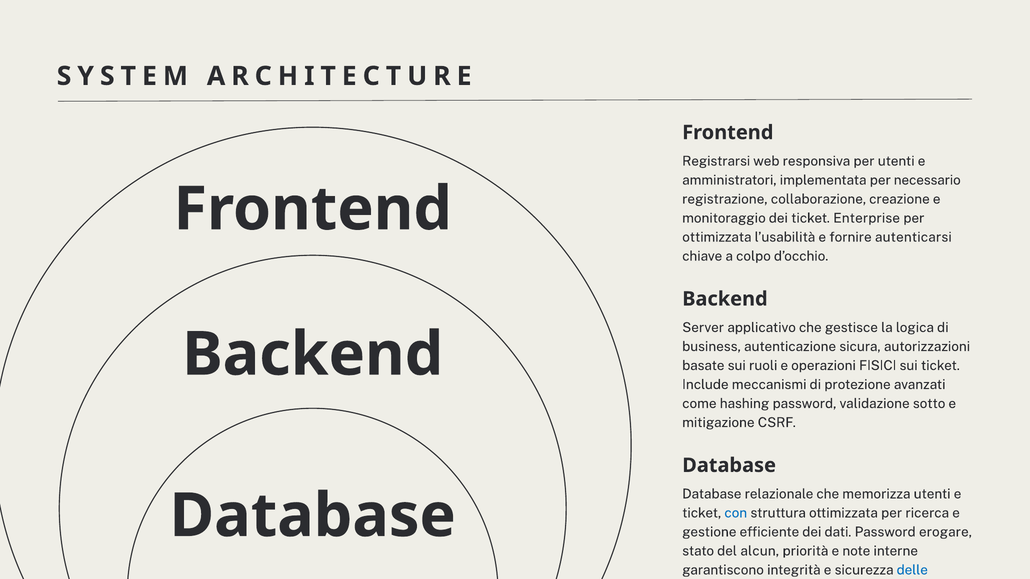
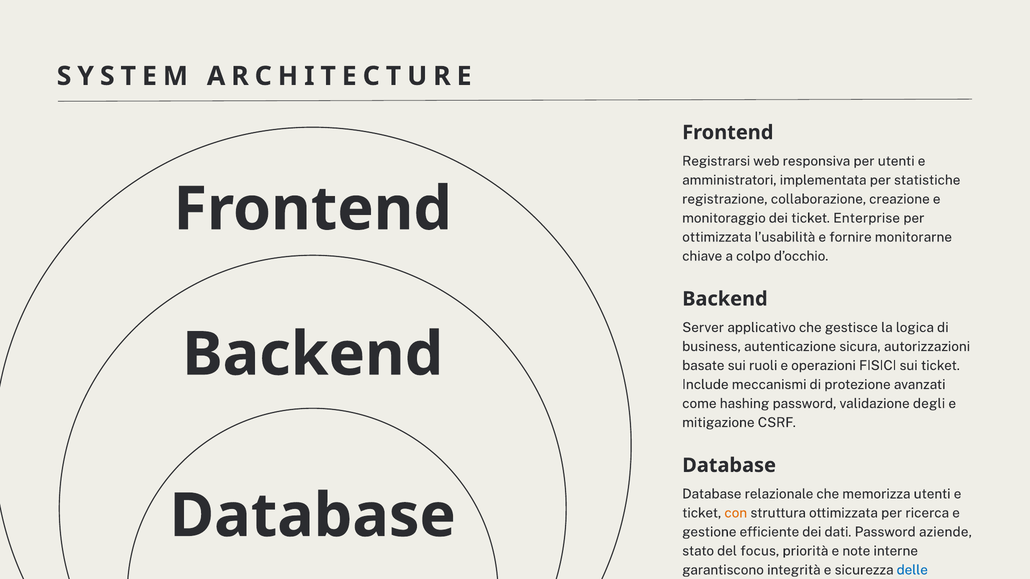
necessario: necessario -> statistiche
autenticarsi: autenticarsi -> monitorarne
sotto: sotto -> degli
con colour: blue -> orange
erogare: erogare -> aziende
alcun: alcun -> focus
